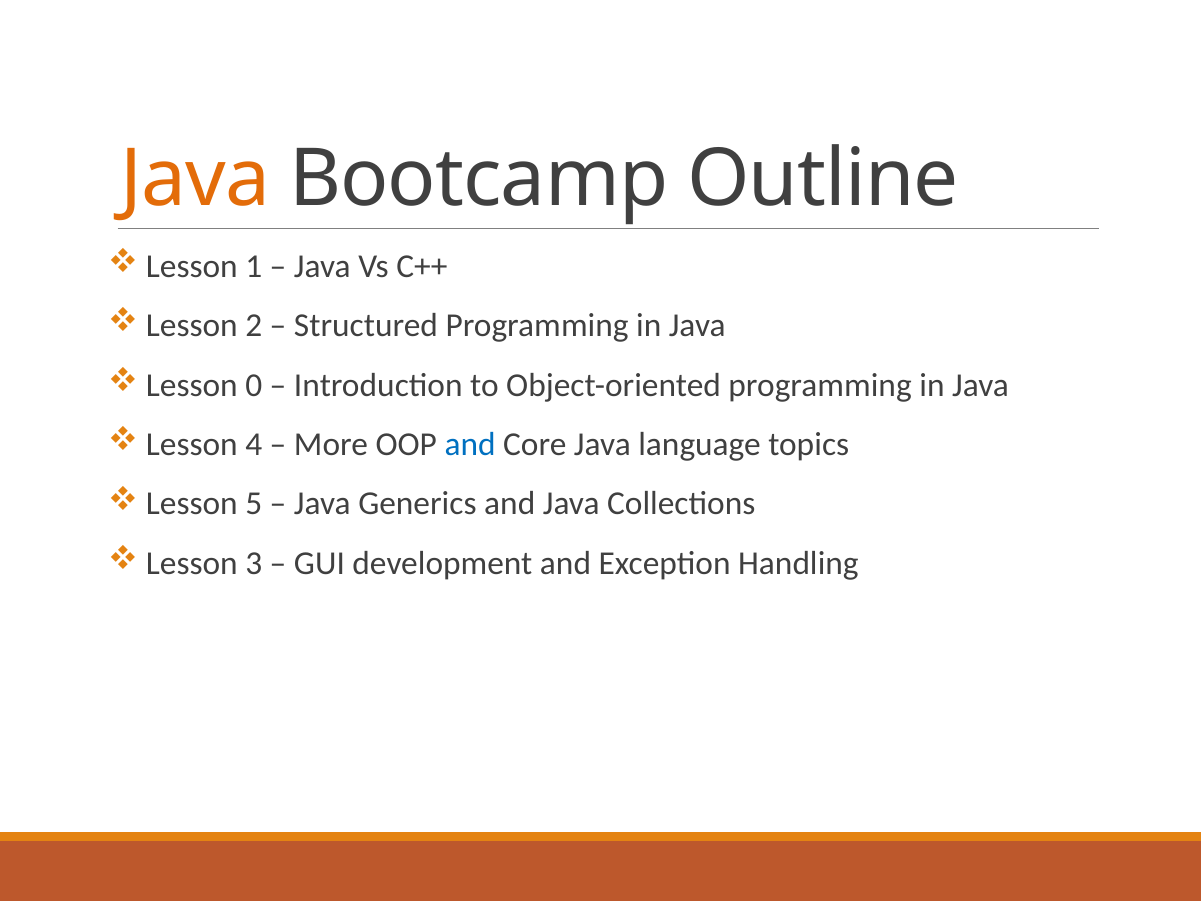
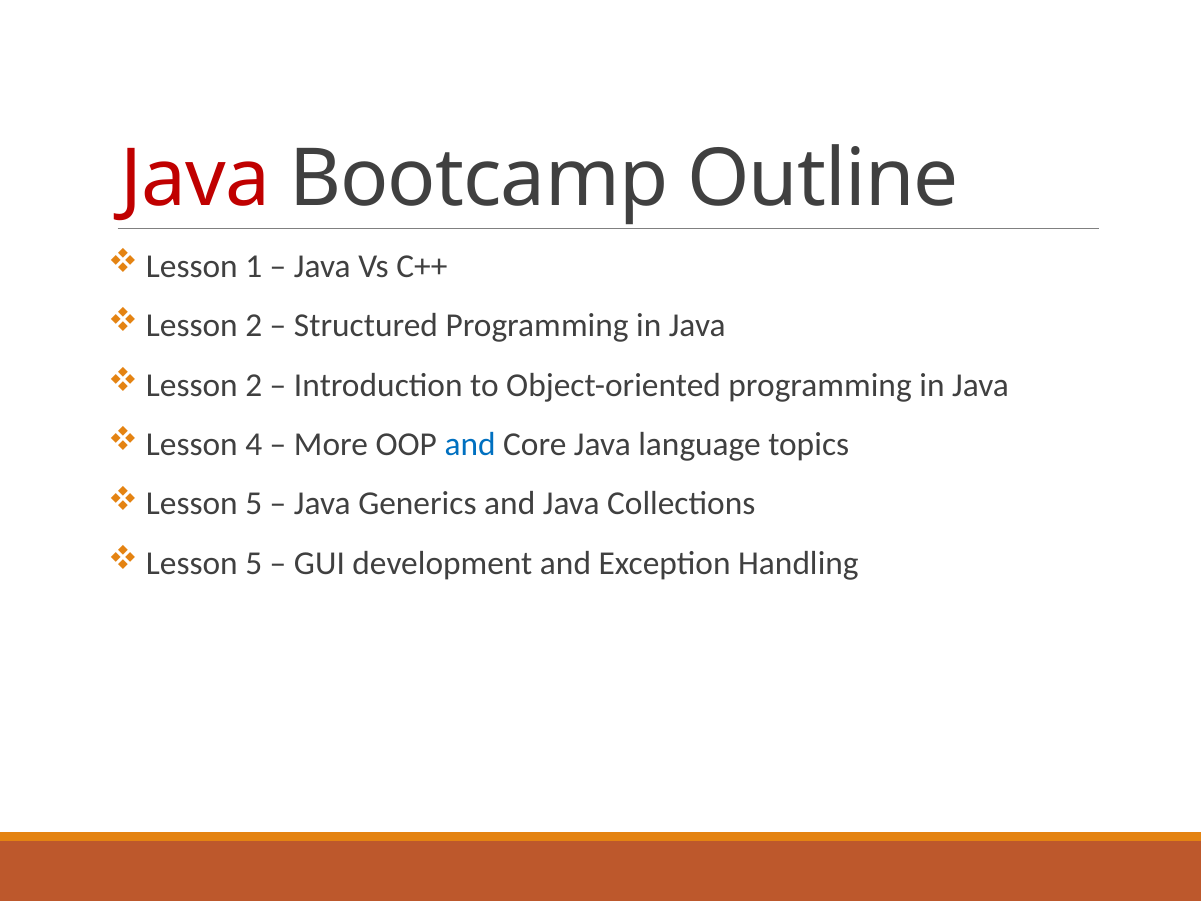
Java at (195, 179) colour: orange -> red
0 at (254, 385): 0 -> 2
3 at (254, 563): 3 -> 5
